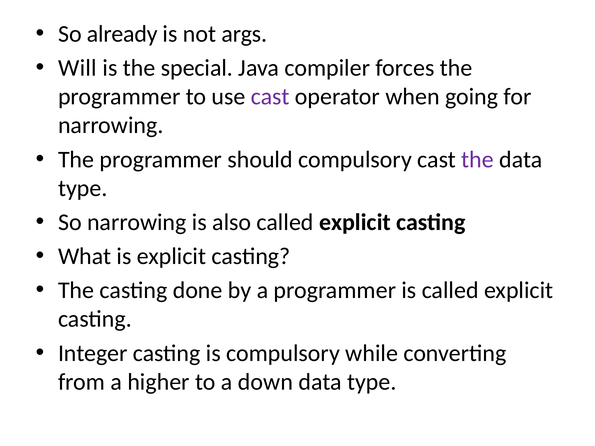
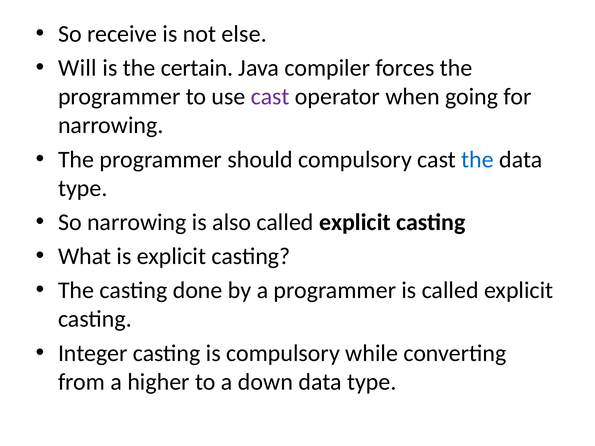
already: already -> receive
args: args -> else
special: special -> certain
the at (478, 160) colour: purple -> blue
